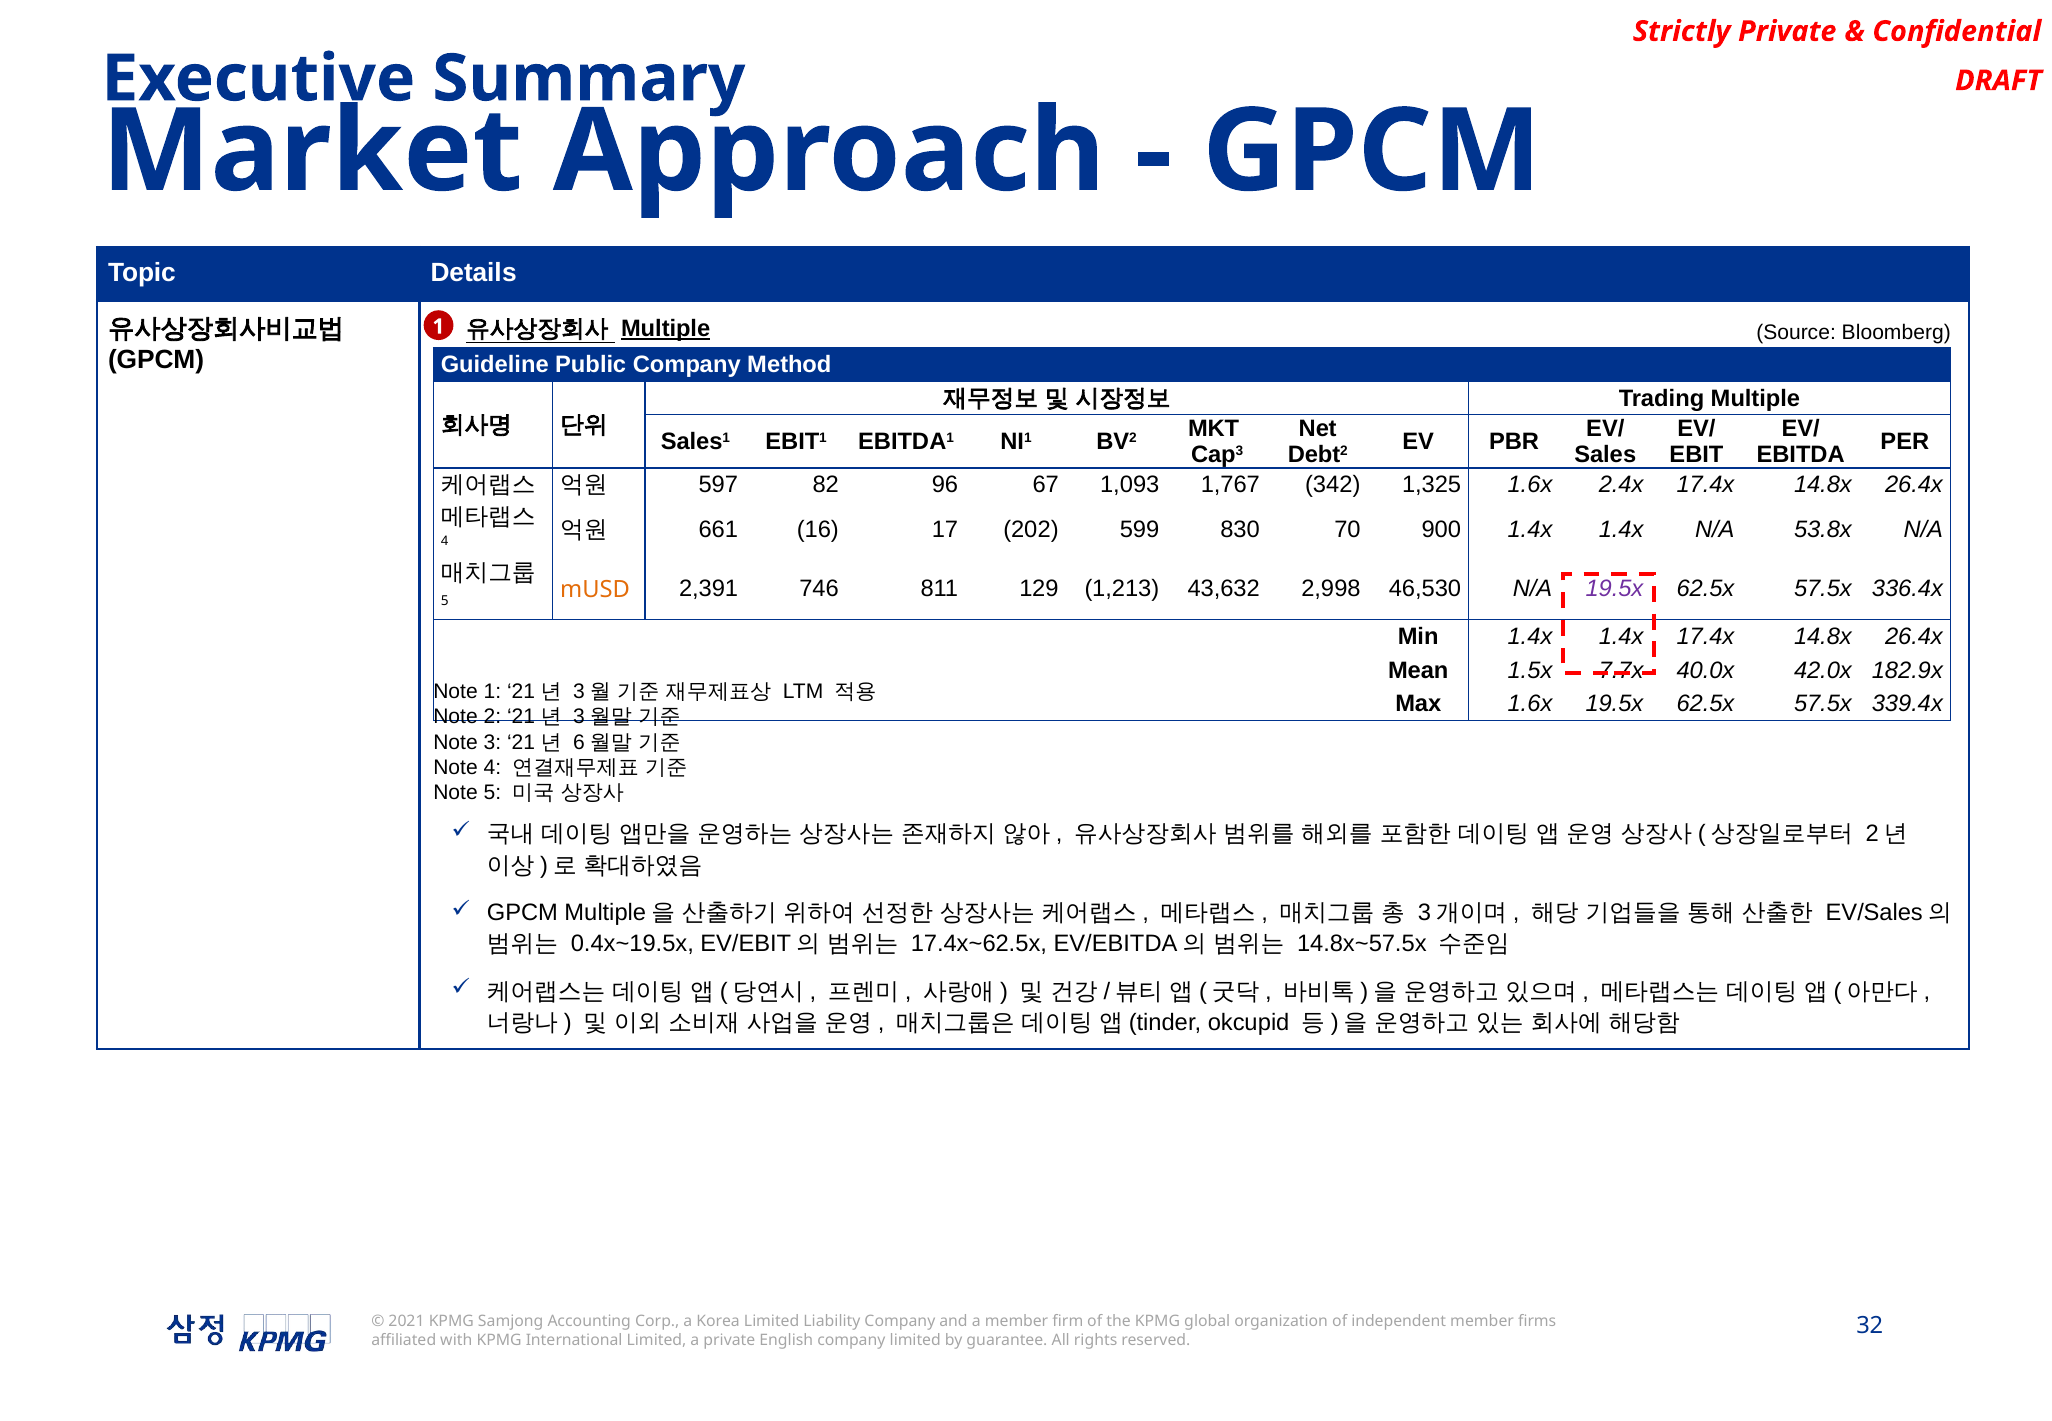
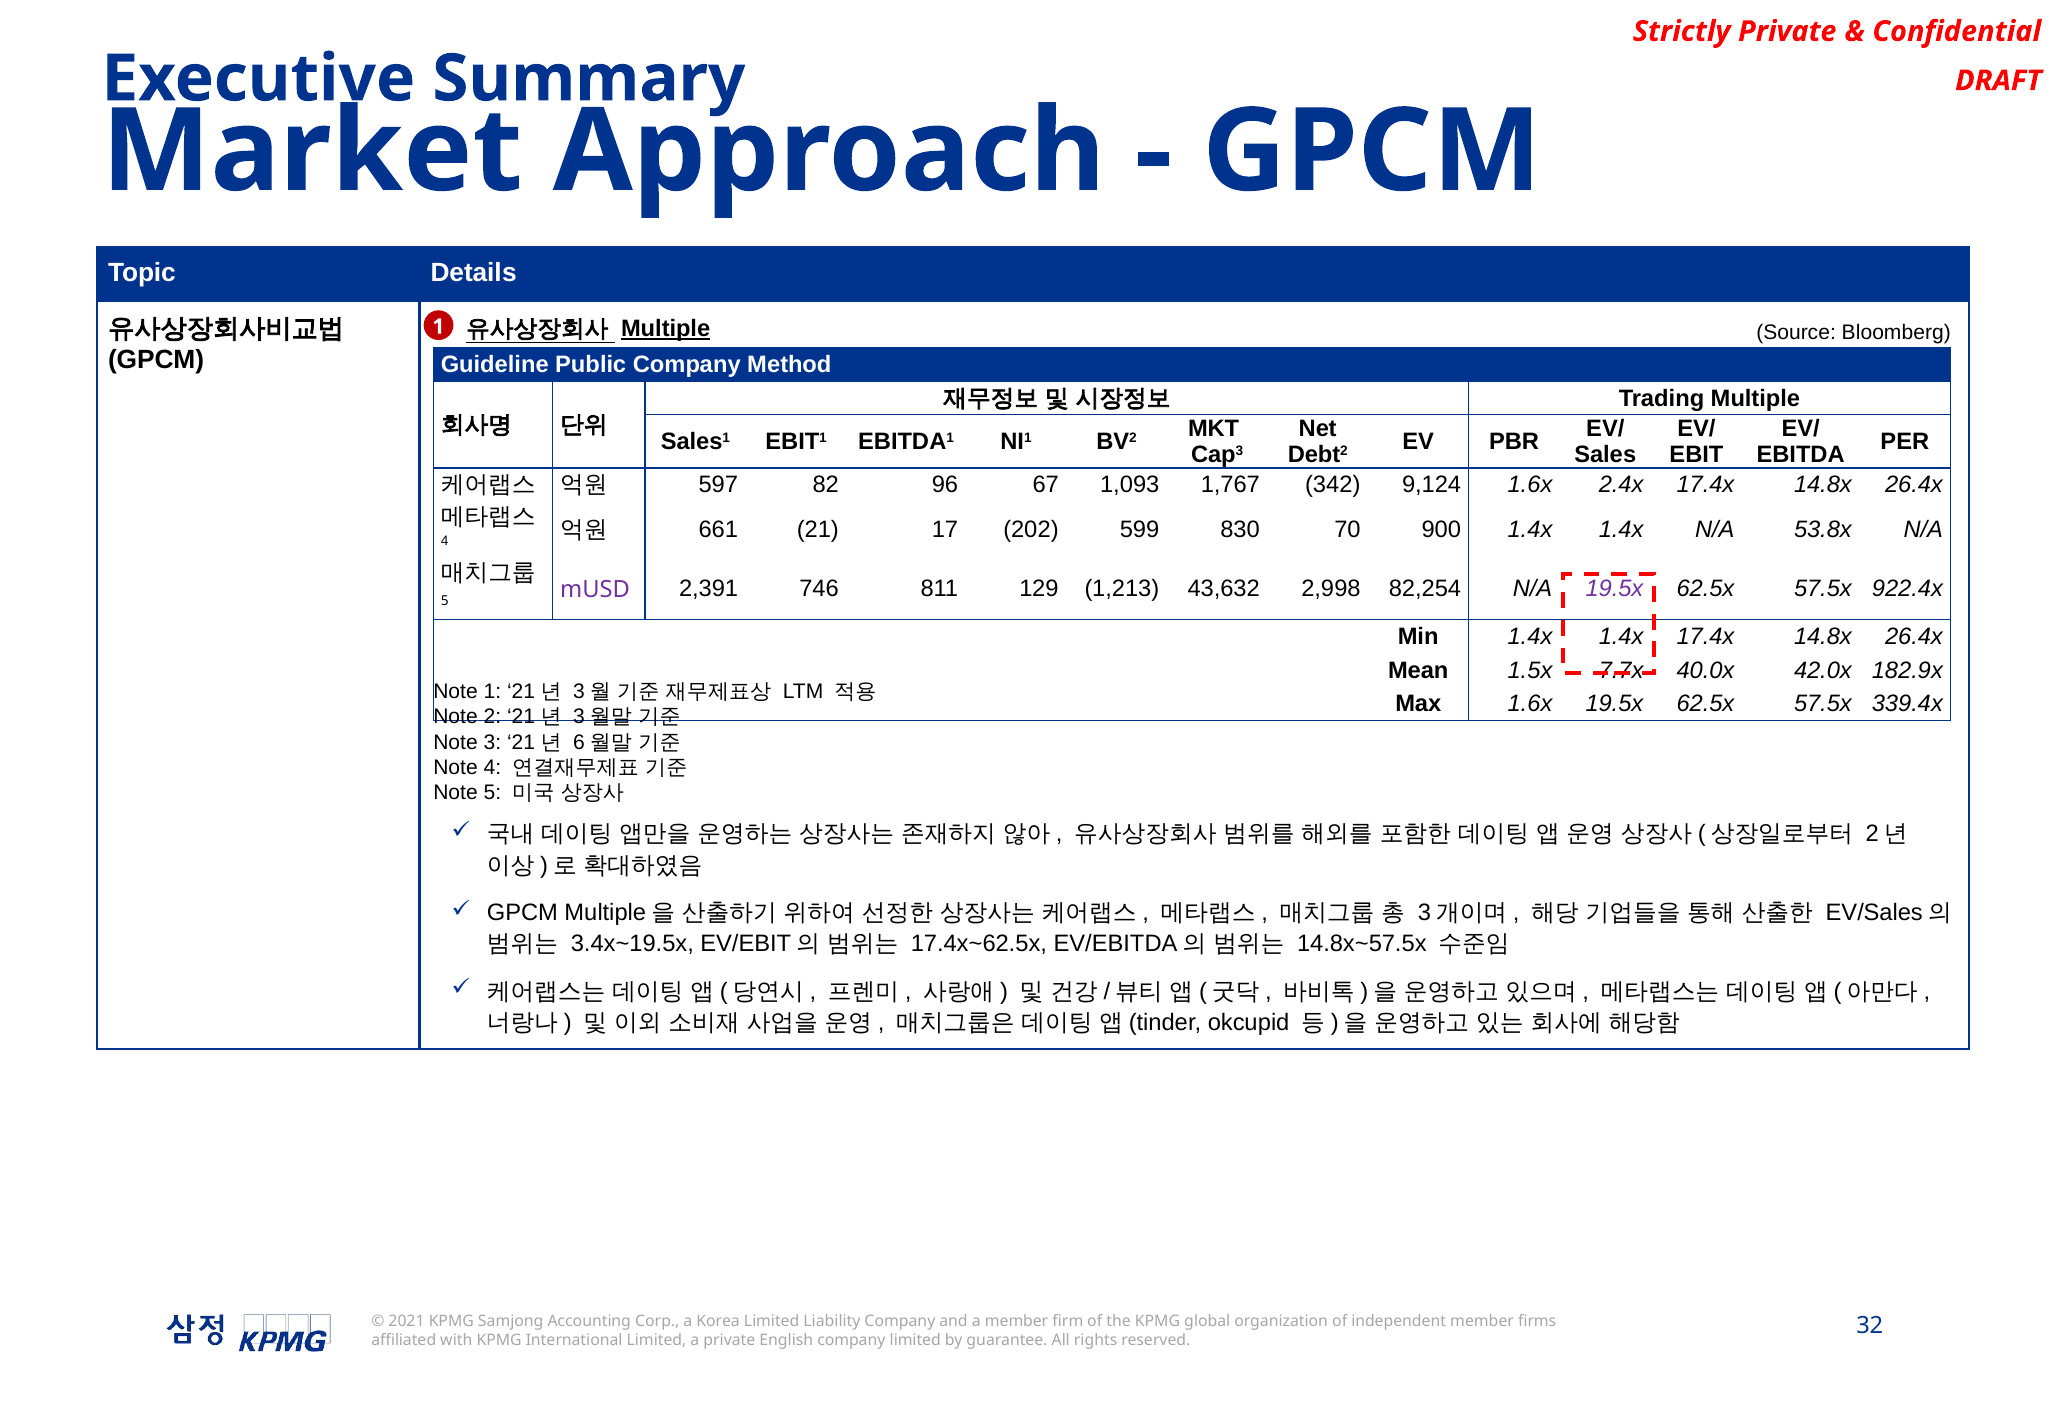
1,325: 1,325 -> 9,124
661 16: 16 -> 21
mUSD colour: orange -> purple
46,530: 46,530 -> 82,254
336.4x: 336.4x -> 922.4x
0.4x~19.5x: 0.4x~19.5x -> 3.4x~19.5x
